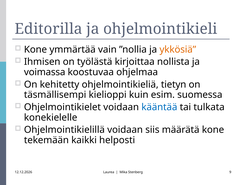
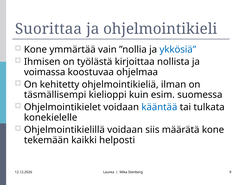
Editorilla: Editorilla -> Suorittaa
ykkösiä colour: orange -> blue
tietyn: tietyn -> ilman
